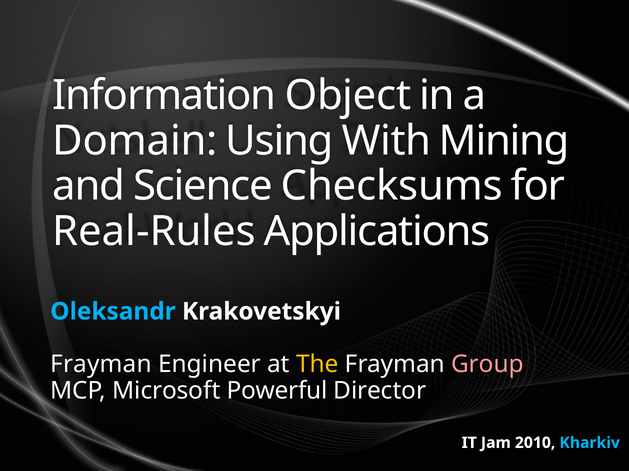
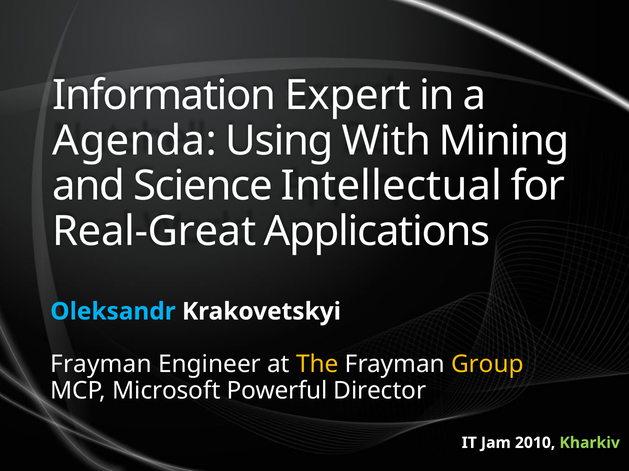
Object: Object -> Expert
Domain: Domain -> Agenda
Checksums: Checksums -> Intellectual
Real-Rules: Real-Rules -> Real-Great
Group colour: pink -> yellow
Kharkiv colour: light blue -> light green
